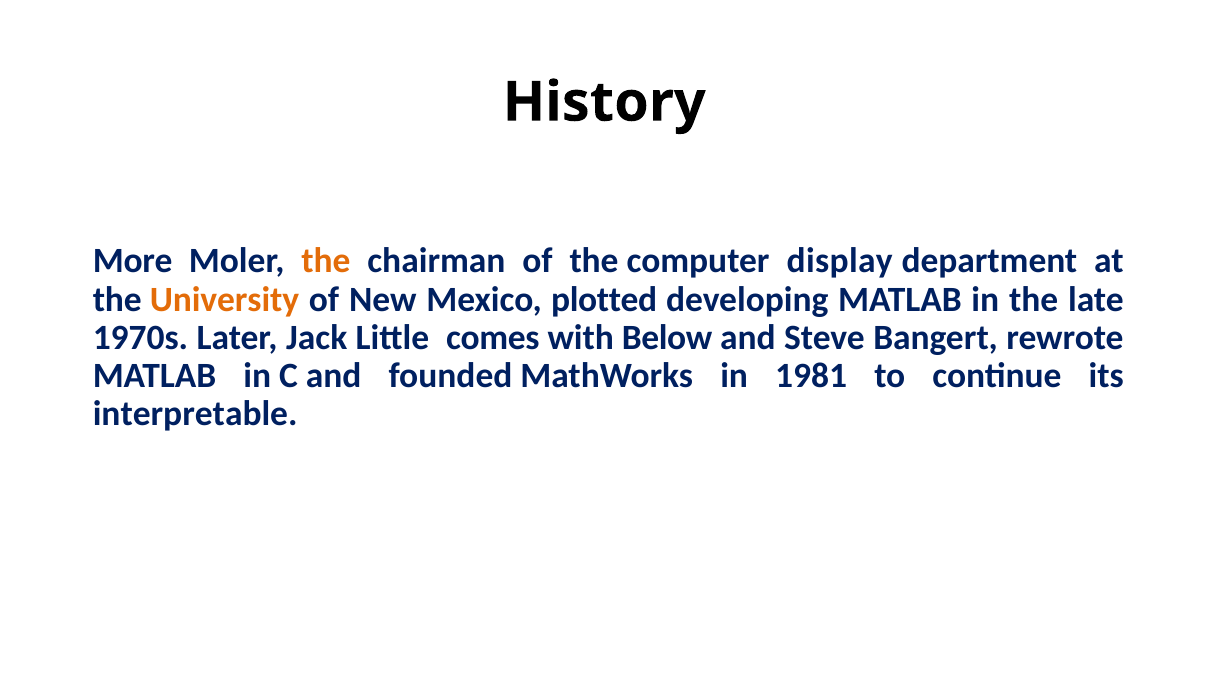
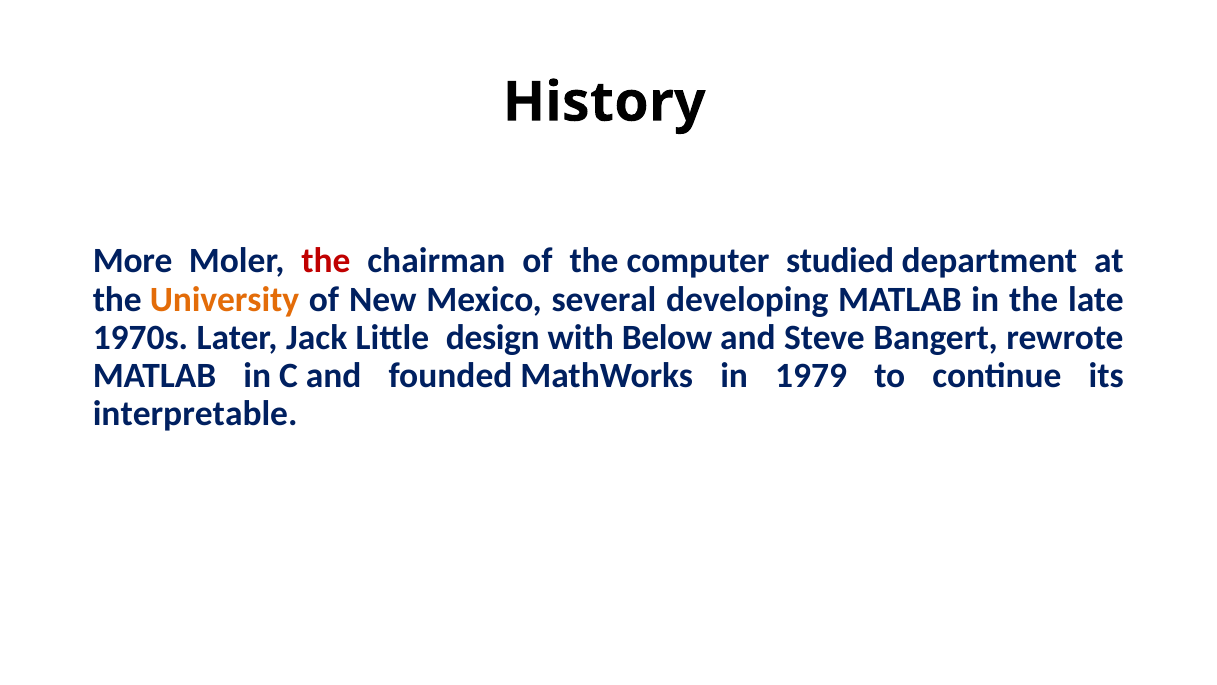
the at (326, 261) colour: orange -> red
display: display -> studied
plotted: plotted -> several
comes: comes -> design
1981: 1981 -> 1979
